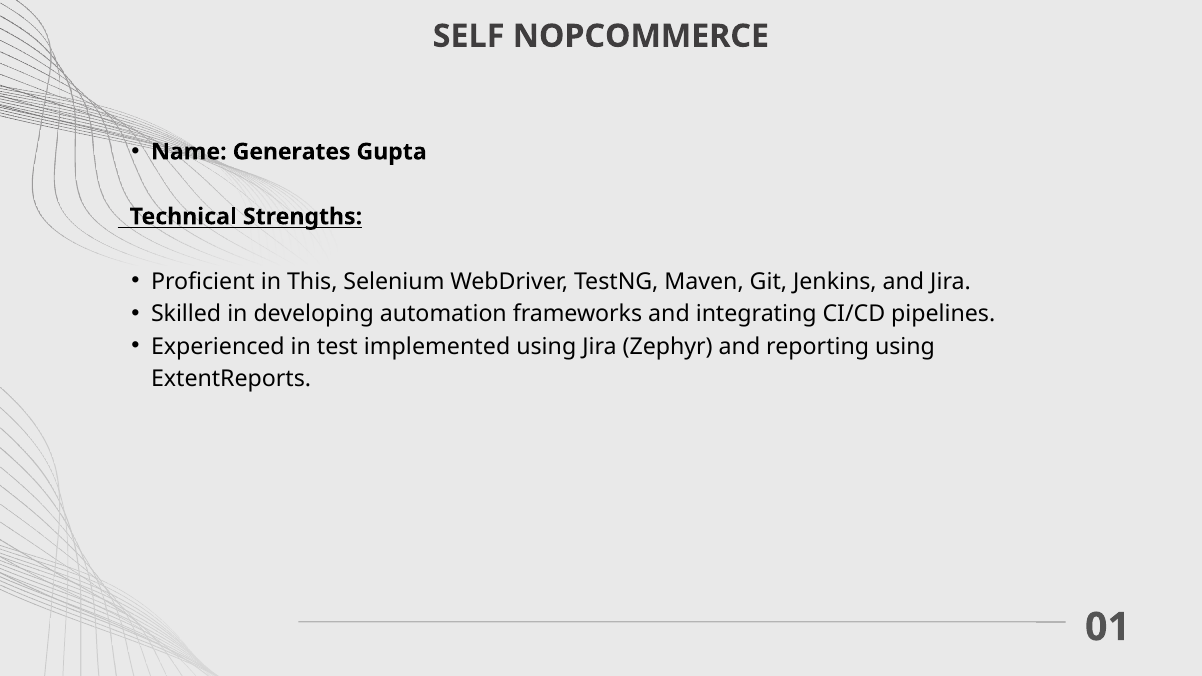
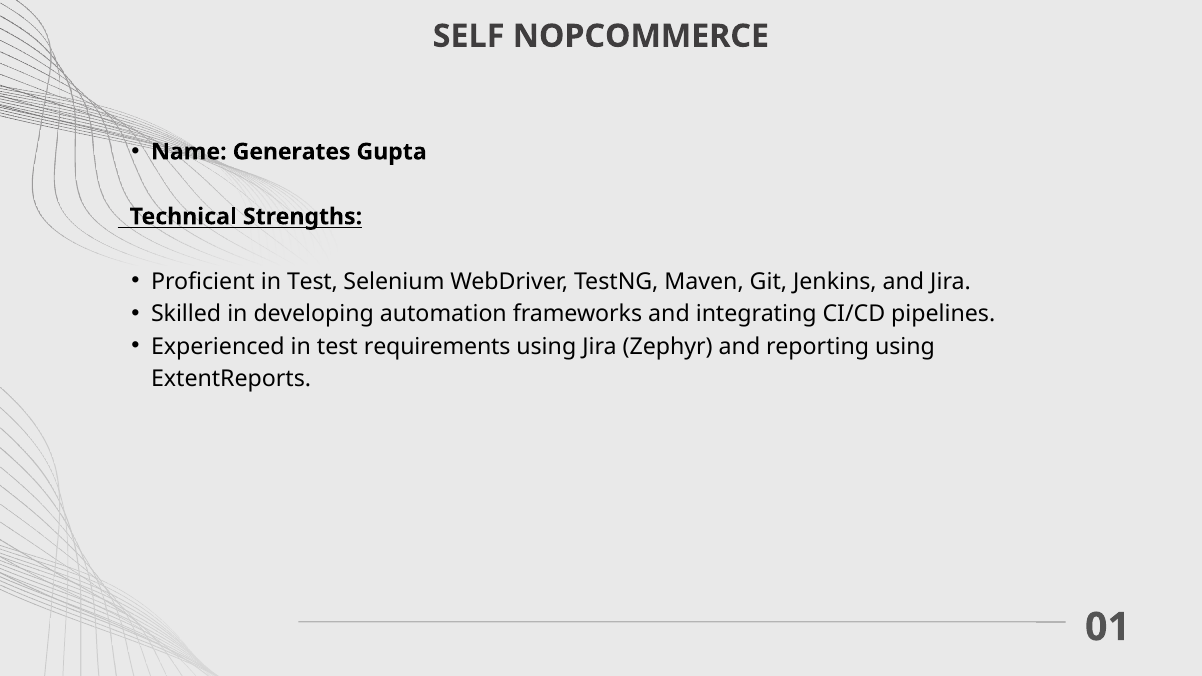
Proficient in This: This -> Test
implemented: implemented -> requirements
